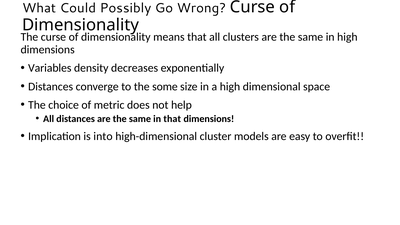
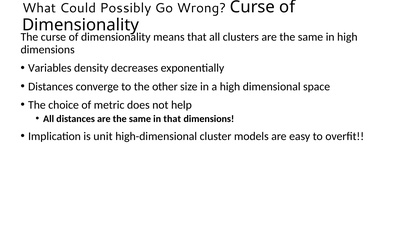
some: some -> other
into: into -> unit
